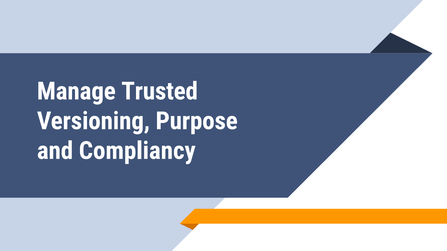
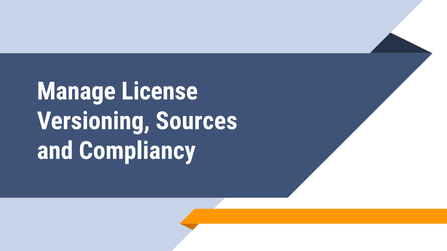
Trusted: Trusted -> License
Purpose: Purpose -> Sources
